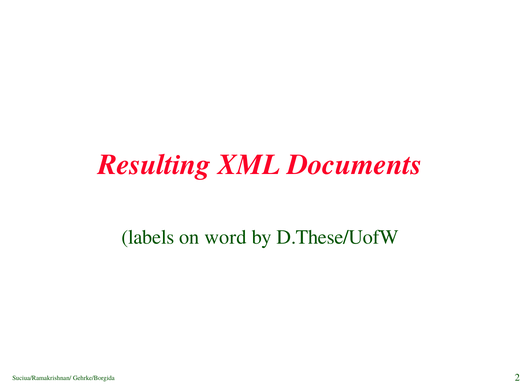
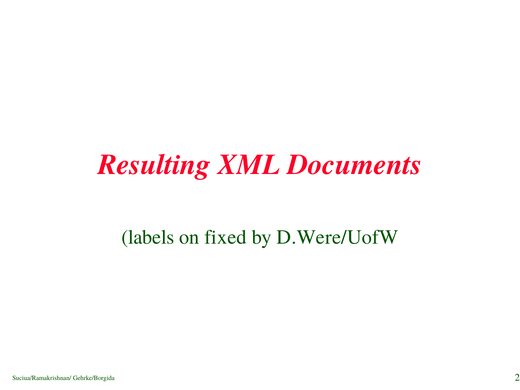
word: word -> fixed
D.These/UofW: D.These/UofW -> D.Were/UofW
